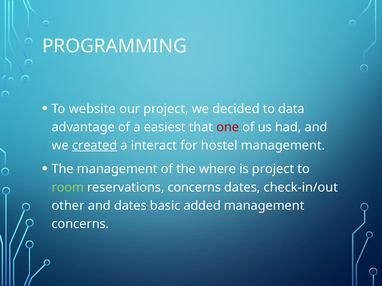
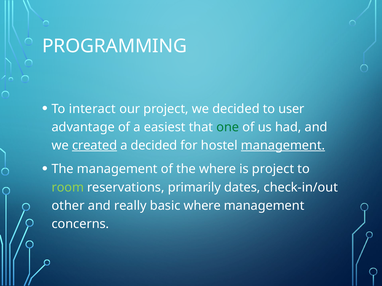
website: website -> interact
data: data -> user
one colour: red -> green
a interact: interact -> decided
management at (283, 146) underline: none -> present
reservations concerns: concerns -> primarily
and dates: dates -> really
basic added: added -> where
